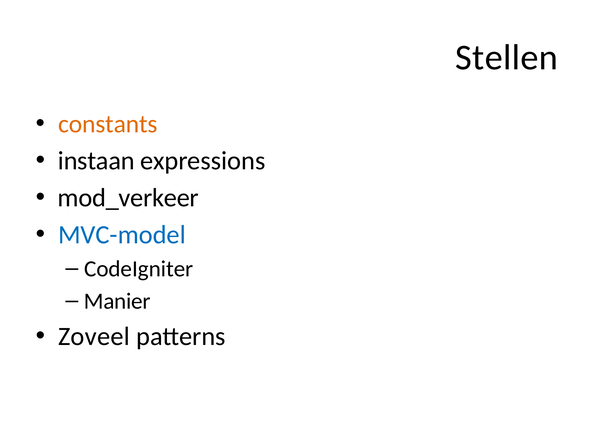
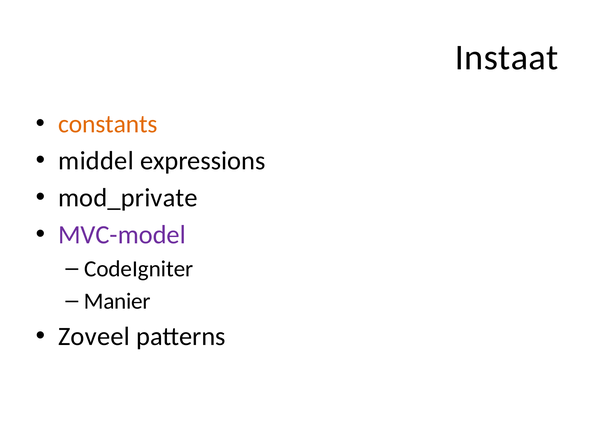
Stellen: Stellen -> Instaat
instaan: instaan -> middel
mod_verkeer: mod_verkeer -> mod_private
MVC-model colour: blue -> purple
